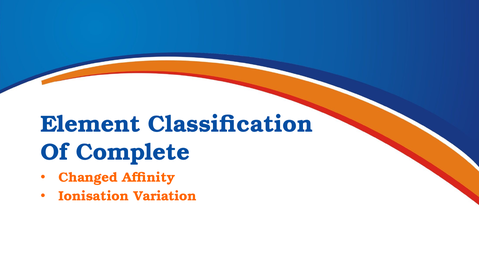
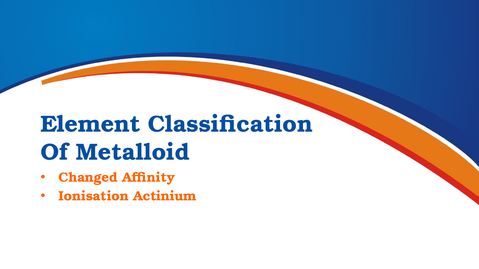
Complete: Complete -> Metalloid
Variation: Variation -> Actinium
